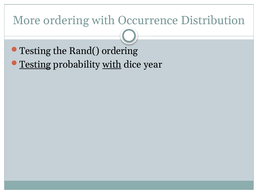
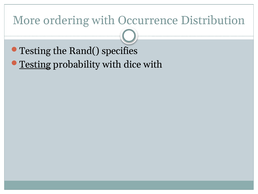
Rand( ordering: ordering -> specifies
with at (112, 64) underline: present -> none
dice year: year -> with
